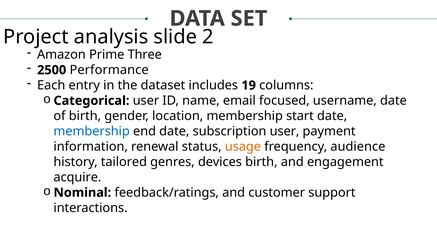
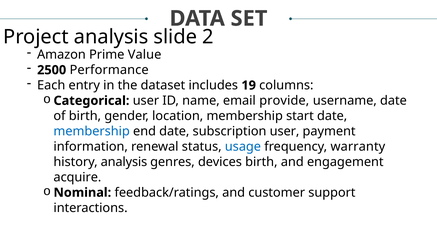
Three: Three -> Value
focused: focused -> provide
usage colour: orange -> blue
audience: audience -> warranty
history tailored: tailored -> analysis
